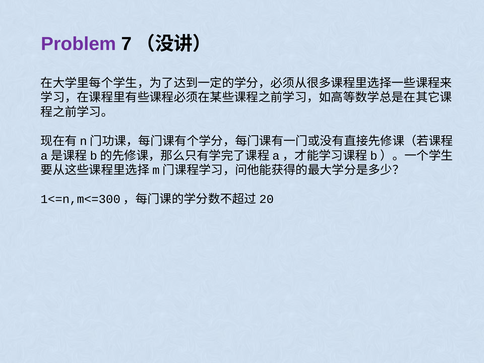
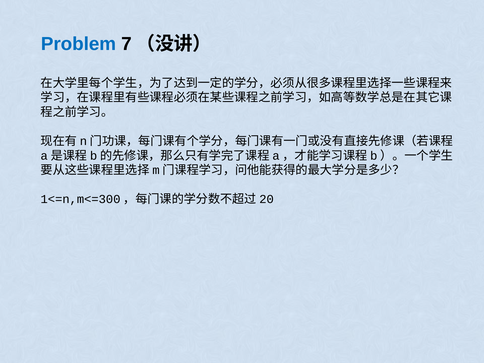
Problem colour: purple -> blue
